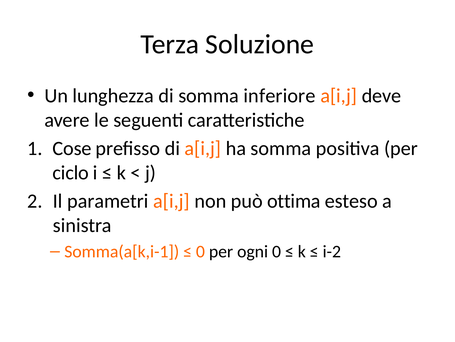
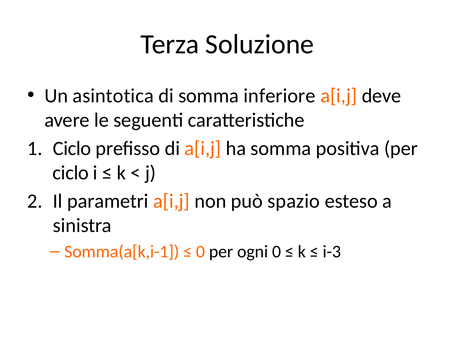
lunghezza: lunghezza -> asintotica
Cose at (72, 148): Cose -> Ciclo
ottima: ottima -> spazio
i-2: i-2 -> i-3
